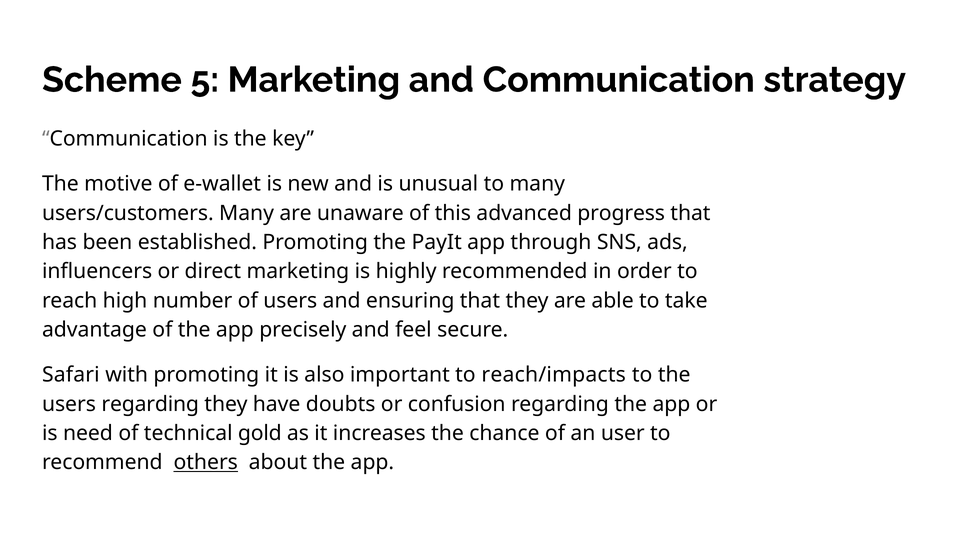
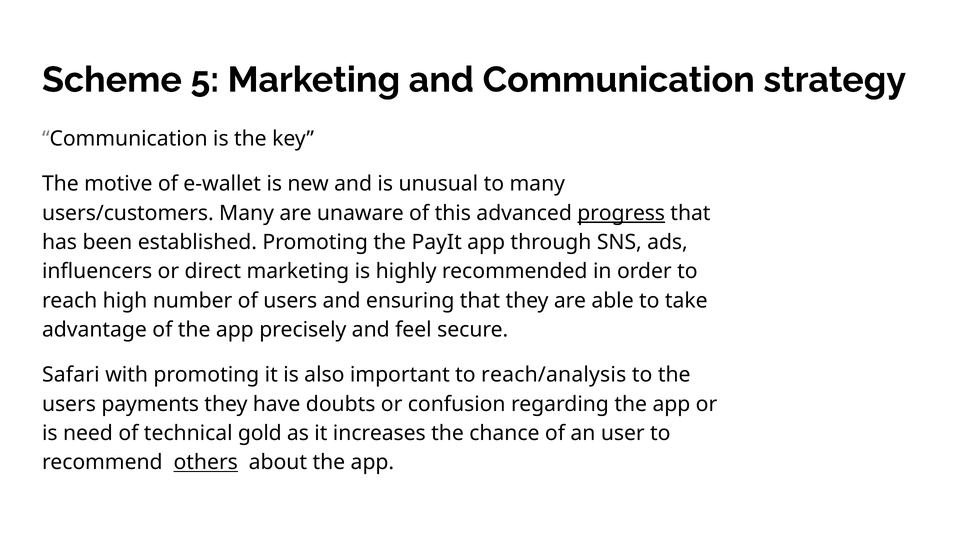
progress underline: none -> present
reach/impacts: reach/impacts -> reach/analysis
users regarding: regarding -> payments
